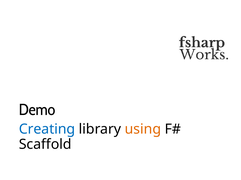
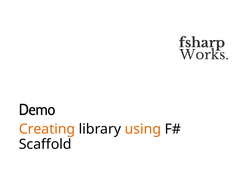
Creating colour: blue -> orange
